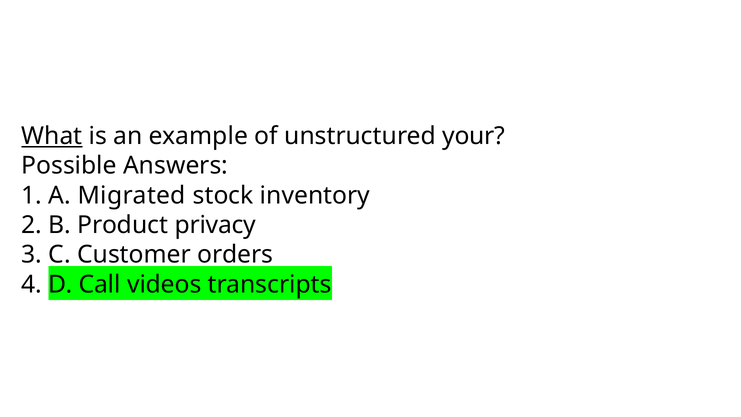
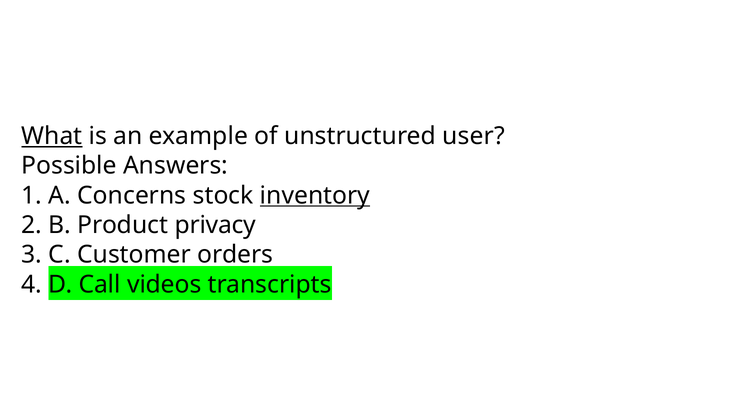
your: your -> user
Migrated: Migrated -> Concerns
inventory underline: none -> present
